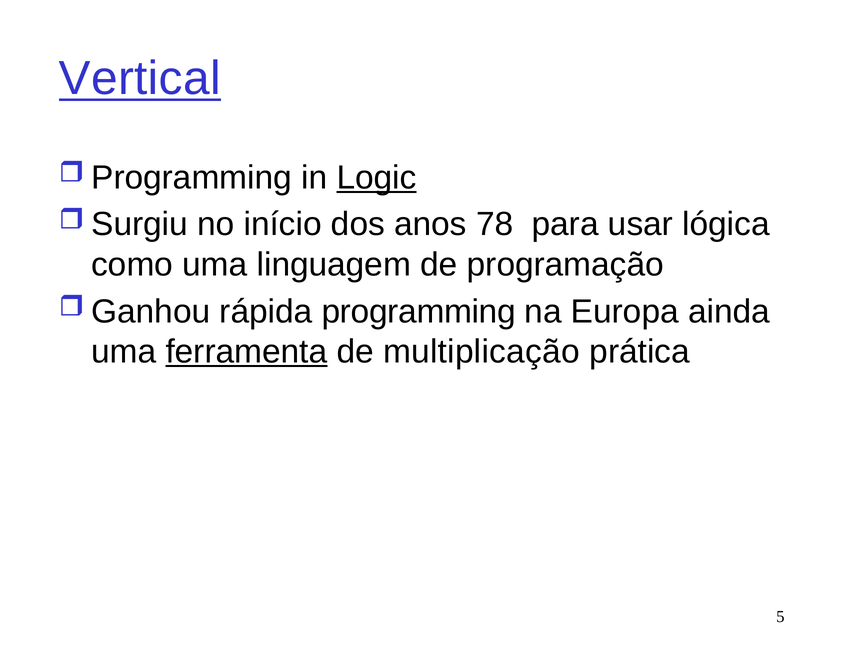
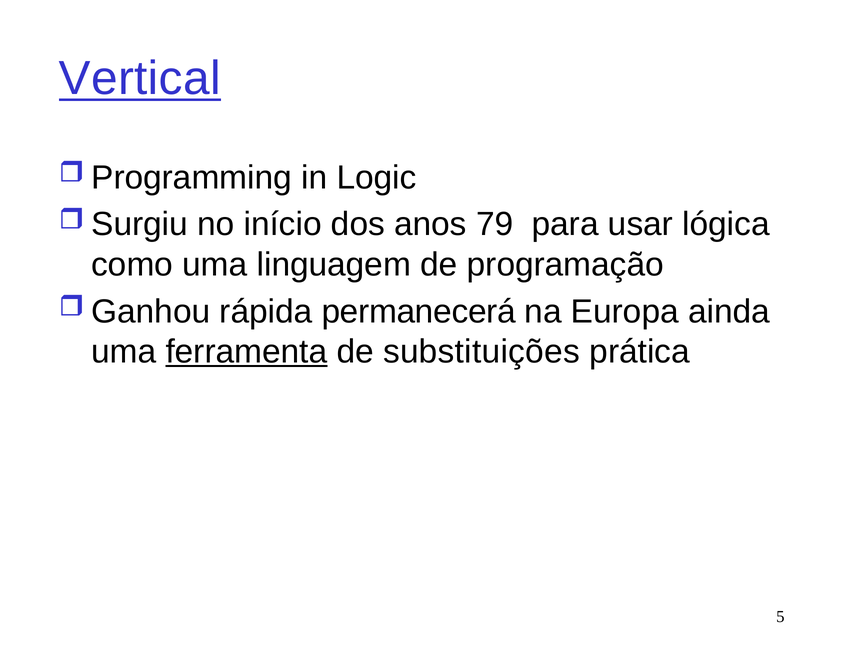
Logic underline: present -> none
78: 78 -> 79
programming: programming -> permanecerá
multiplicação: multiplicação -> substituições
